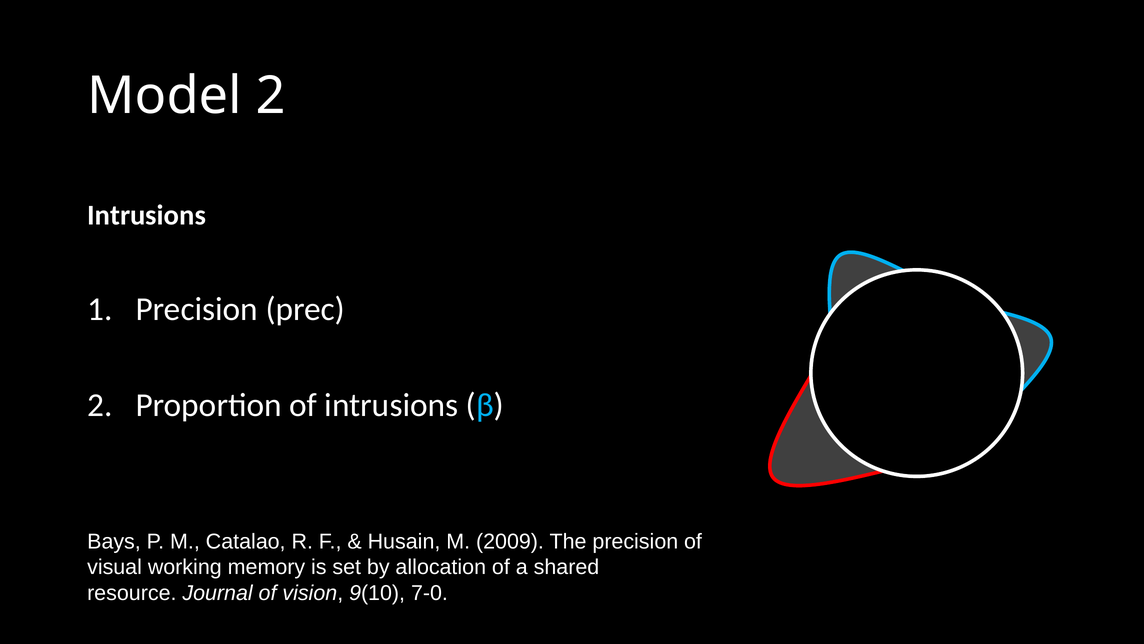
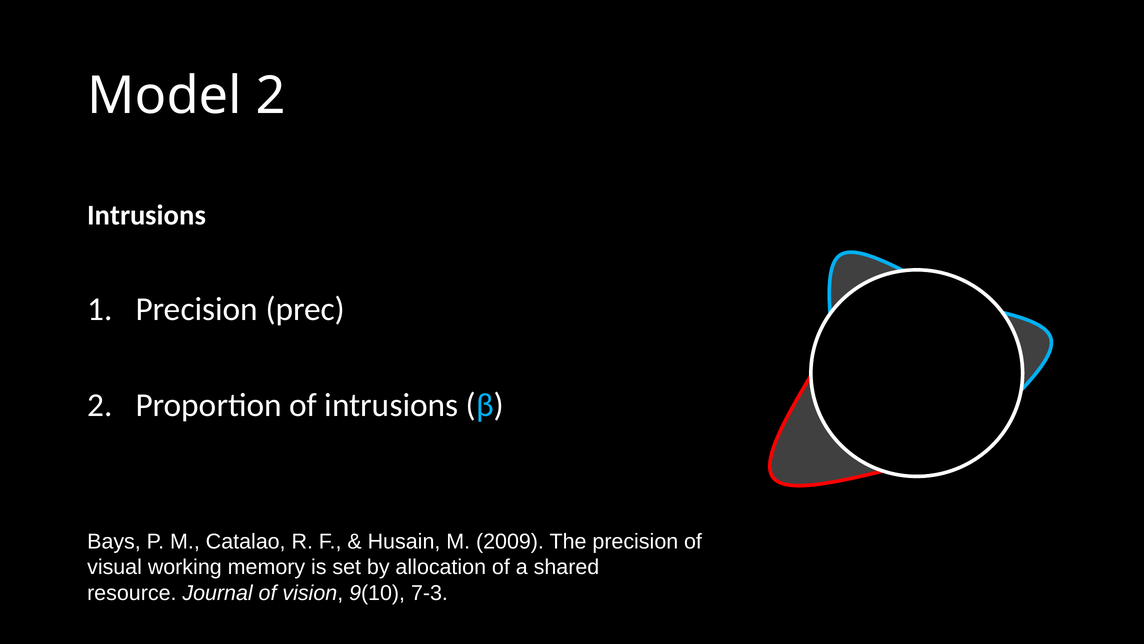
7-0: 7-0 -> 7-3
